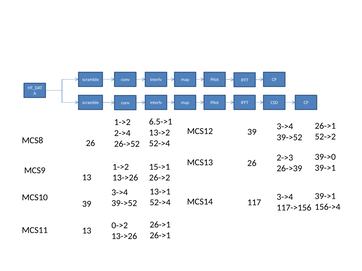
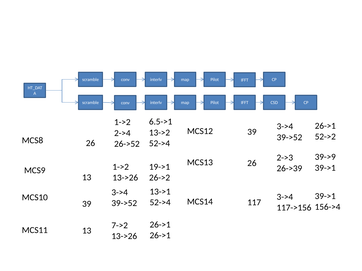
39->0: 39->0 -> 39->9
15->1: 15->1 -> 19->1
0->2: 0->2 -> 7->2
